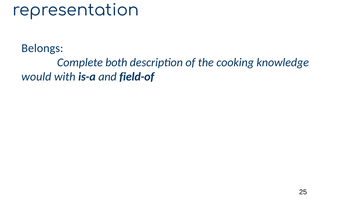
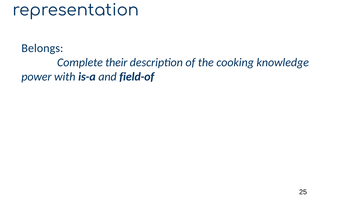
both: both -> their
would: would -> power
